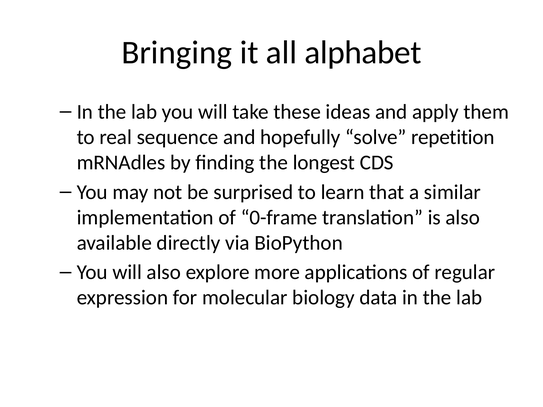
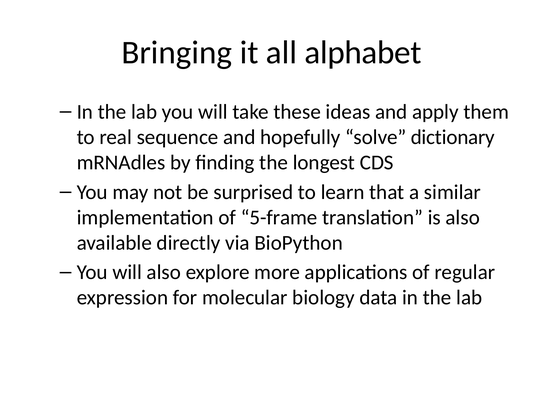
repetition: repetition -> dictionary
0-frame: 0-frame -> 5-frame
